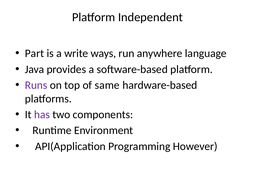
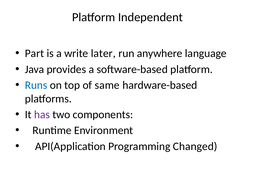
ways: ways -> later
Runs colour: purple -> blue
However: However -> Changed
